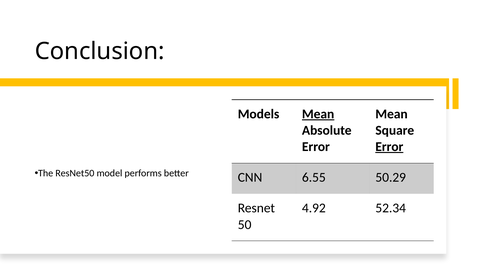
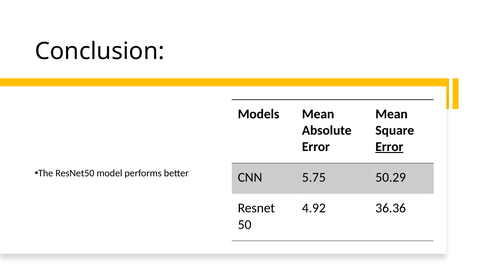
Mean at (318, 114) underline: present -> none
6.55: 6.55 -> 5.75
52.34: 52.34 -> 36.36
